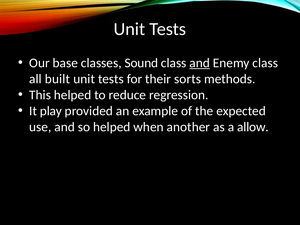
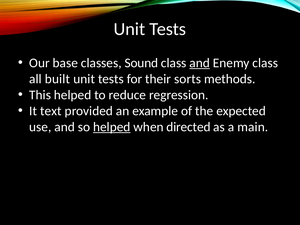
play: play -> text
helped at (112, 127) underline: none -> present
another: another -> directed
allow: allow -> main
